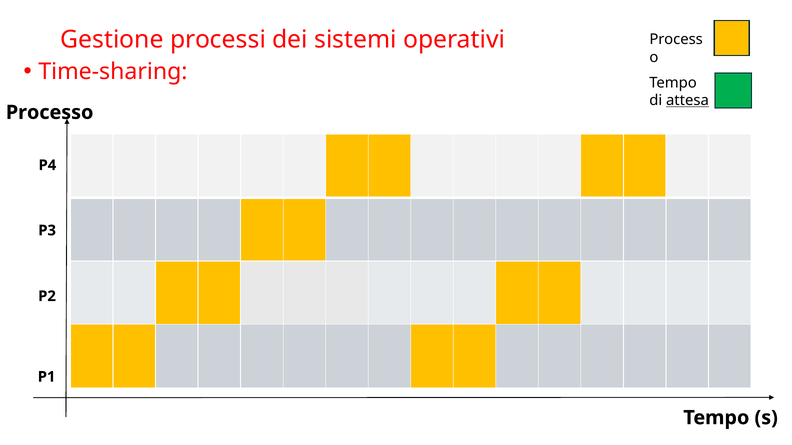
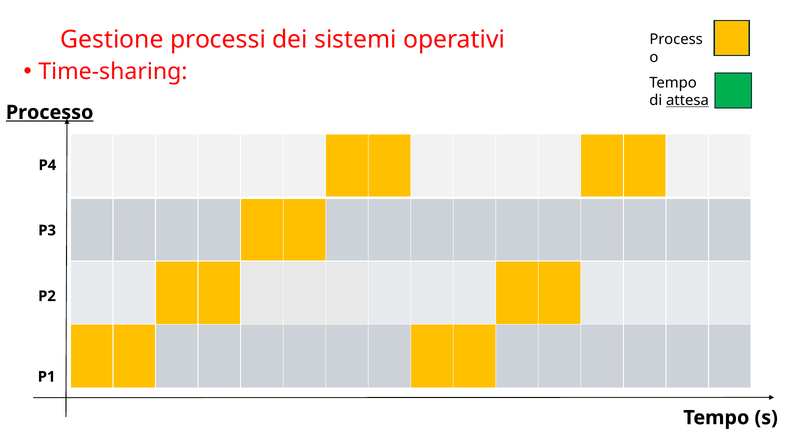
Processo underline: none -> present
